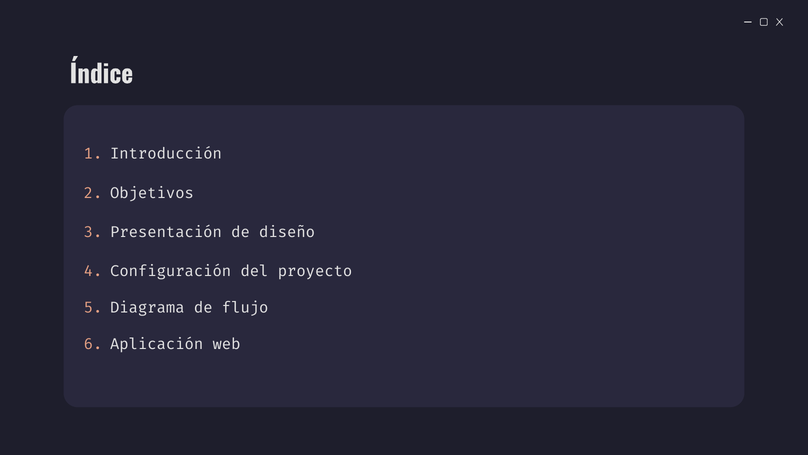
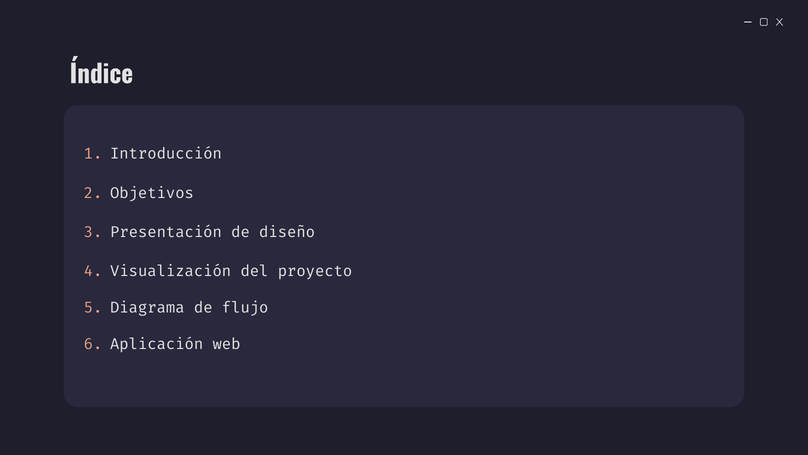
Configuración: Configuración -> Visualización
